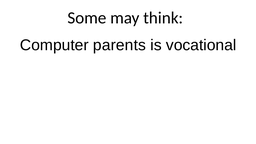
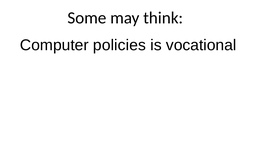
parents: parents -> policies
